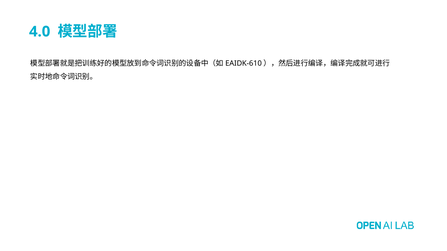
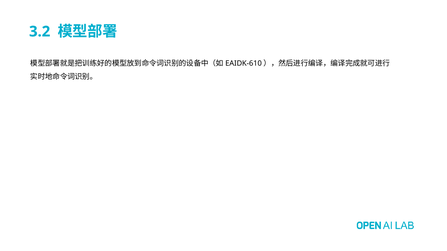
4.0: 4.0 -> 3.2
